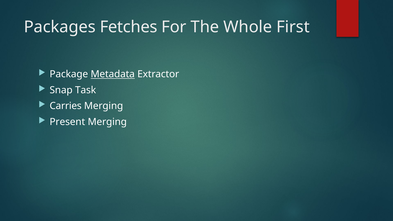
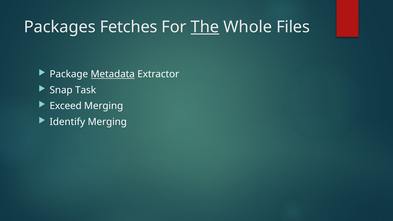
The underline: none -> present
First: First -> Files
Carries: Carries -> Exceed
Present: Present -> Identify
